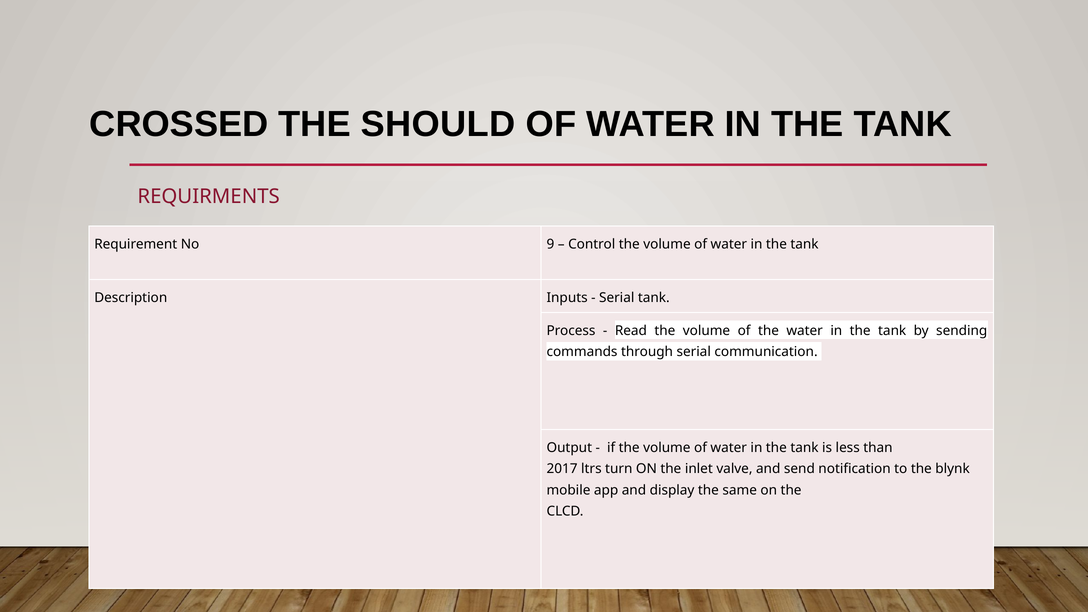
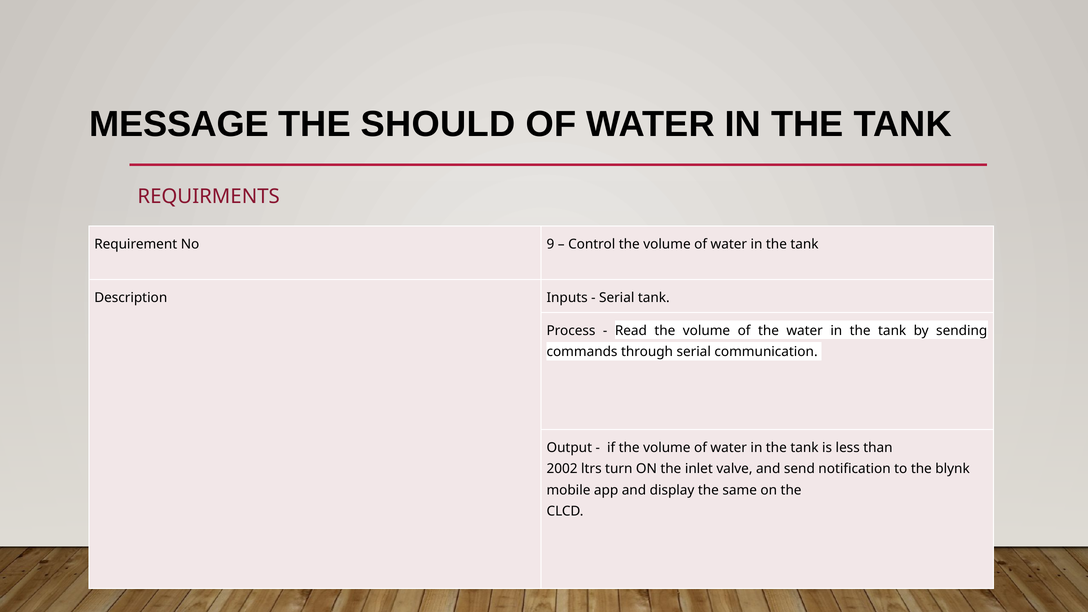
CROSSED: CROSSED -> MESSAGE
2017: 2017 -> 2002
